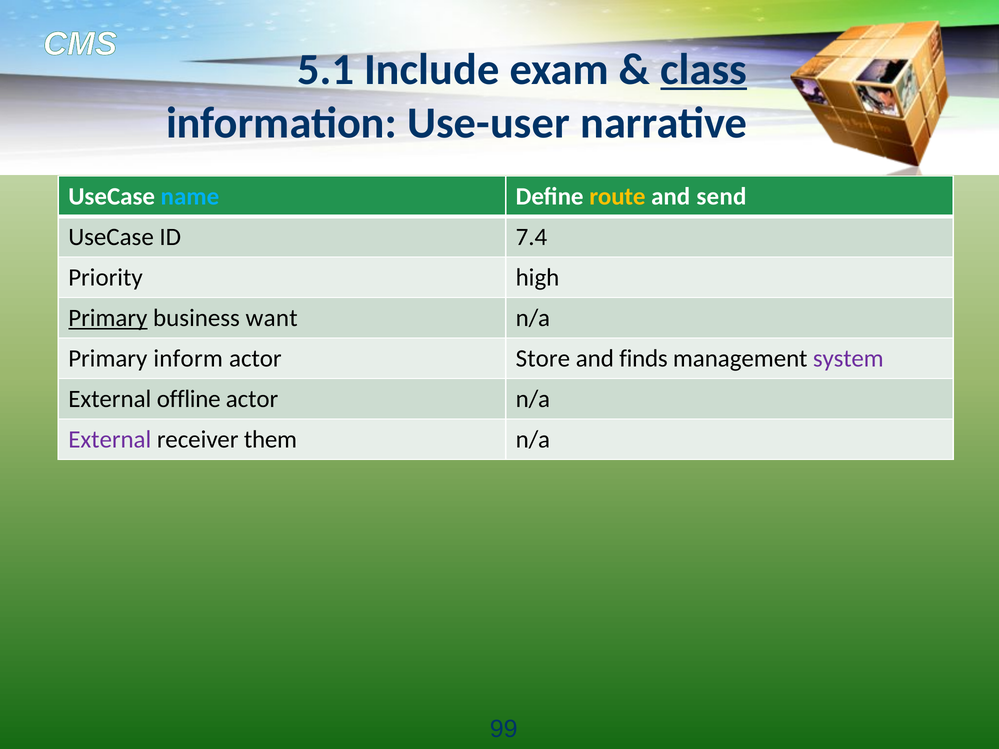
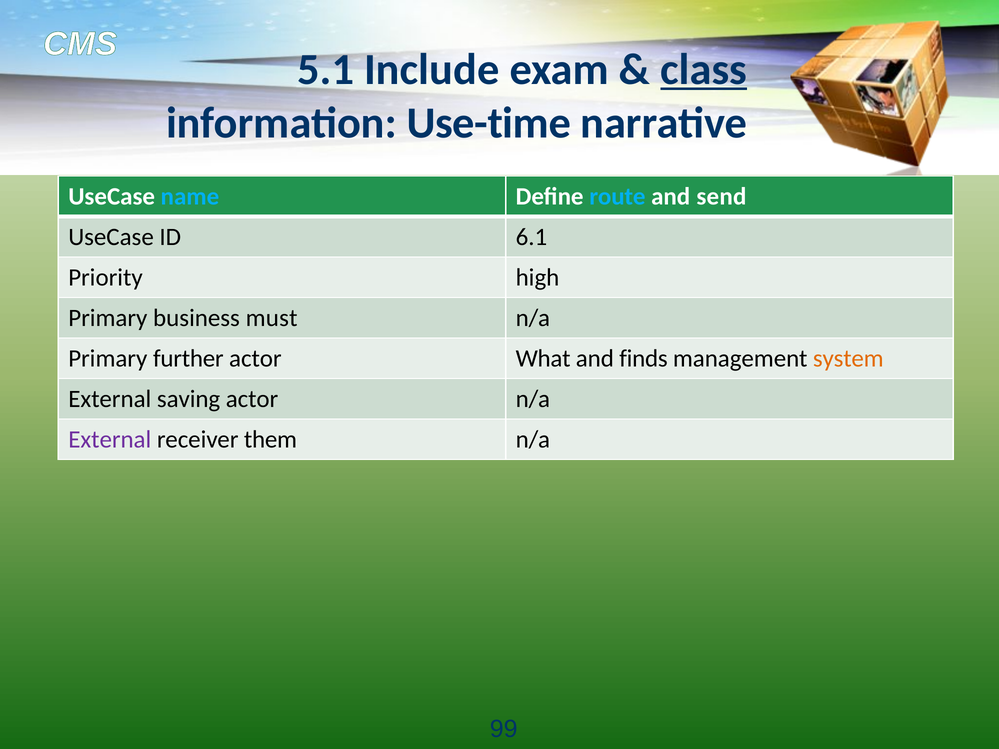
Use-user: Use-user -> Use-time
route colour: yellow -> light blue
7.4: 7.4 -> 6.1
Primary at (108, 318) underline: present -> none
want: want -> must
inform: inform -> further
Store: Store -> What
system colour: purple -> orange
offline: offline -> saving
